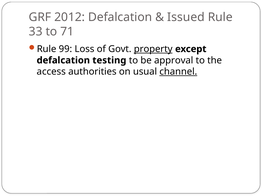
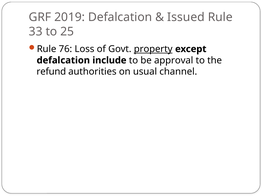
2012: 2012 -> 2019
71: 71 -> 25
99: 99 -> 76
testing: testing -> include
access: access -> refund
channel underline: present -> none
